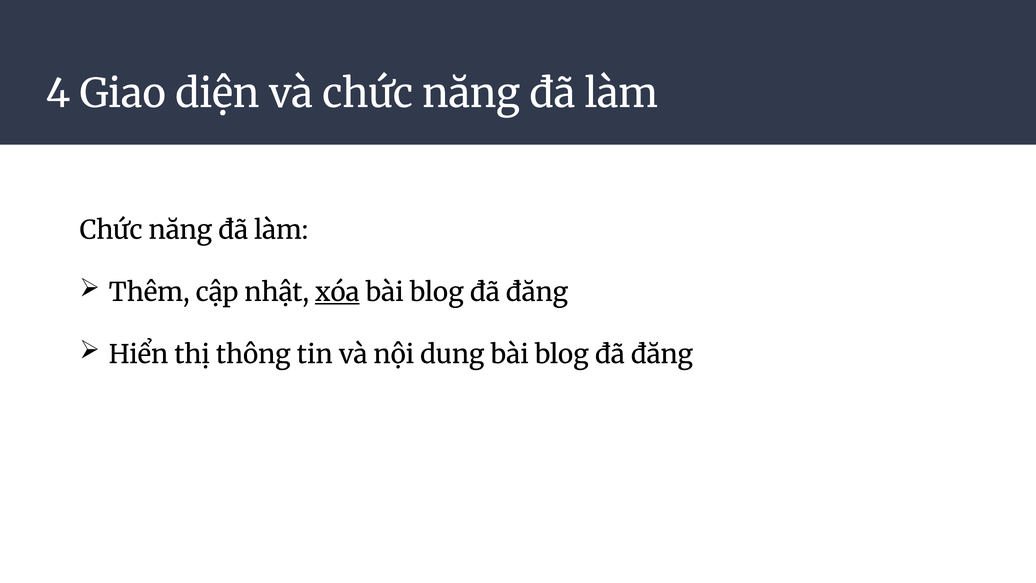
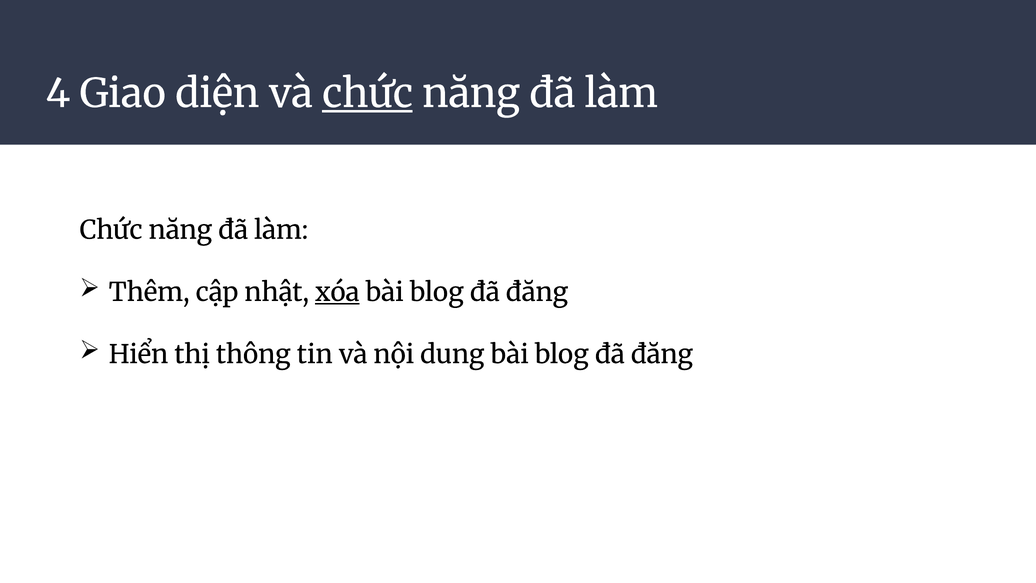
chức at (368, 94) underline: none -> present
